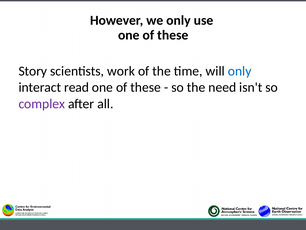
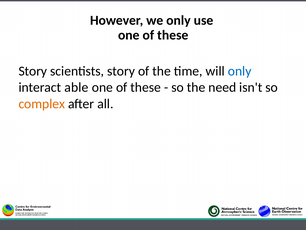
scientists work: work -> story
read: read -> able
complex colour: purple -> orange
